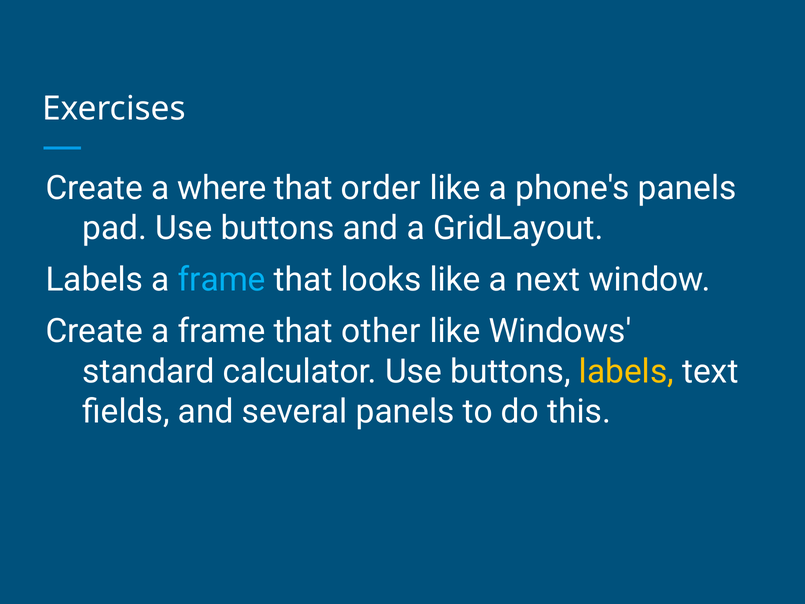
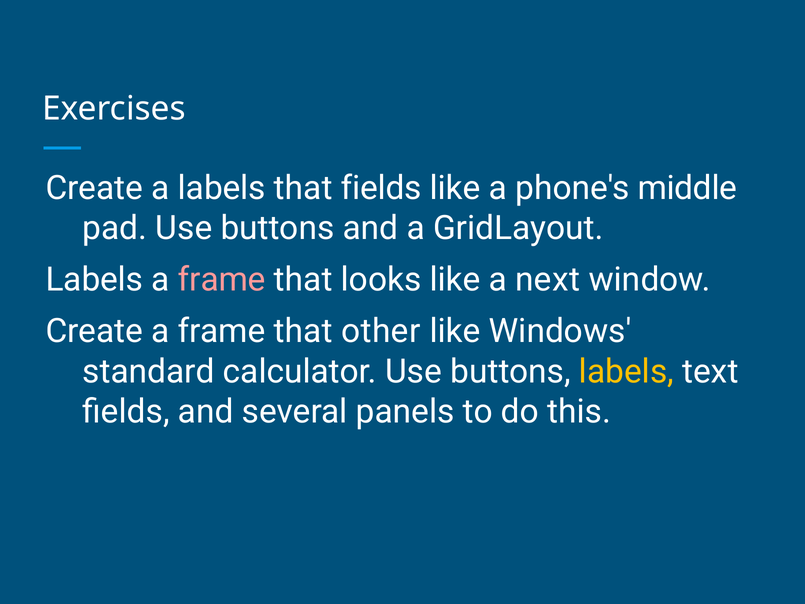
a where: where -> labels
that order: order -> fields
phone's panels: panels -> middle
frame at (222, 280) colour: light blue -> pink
